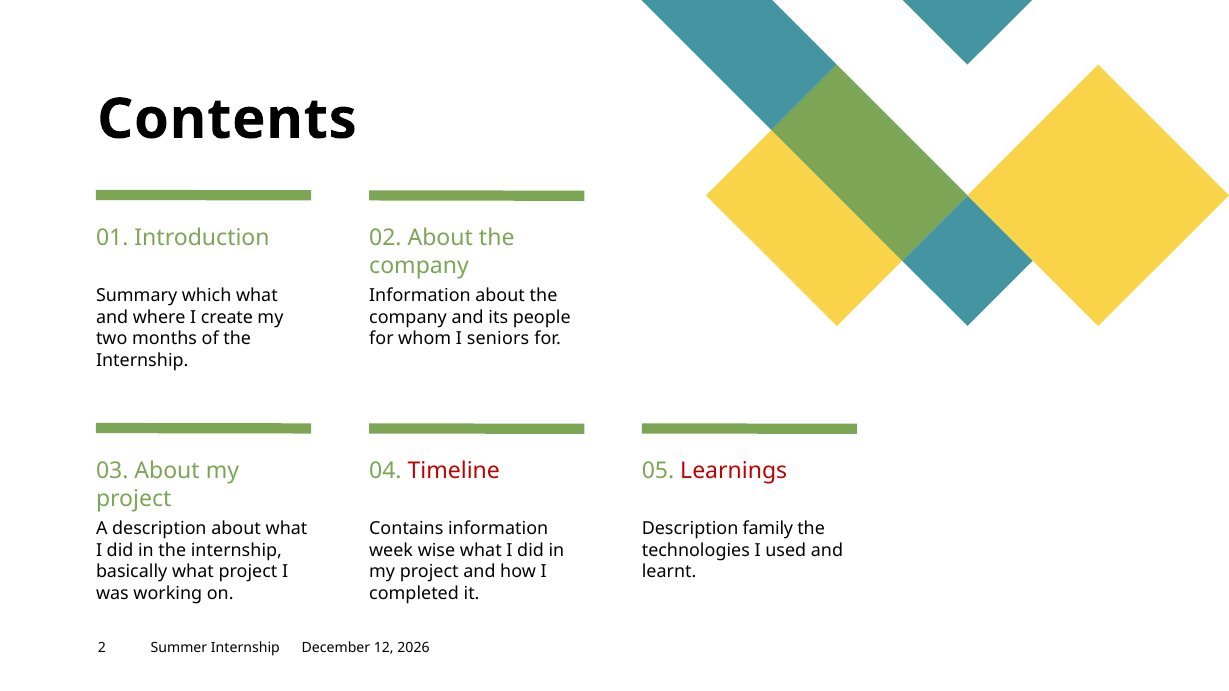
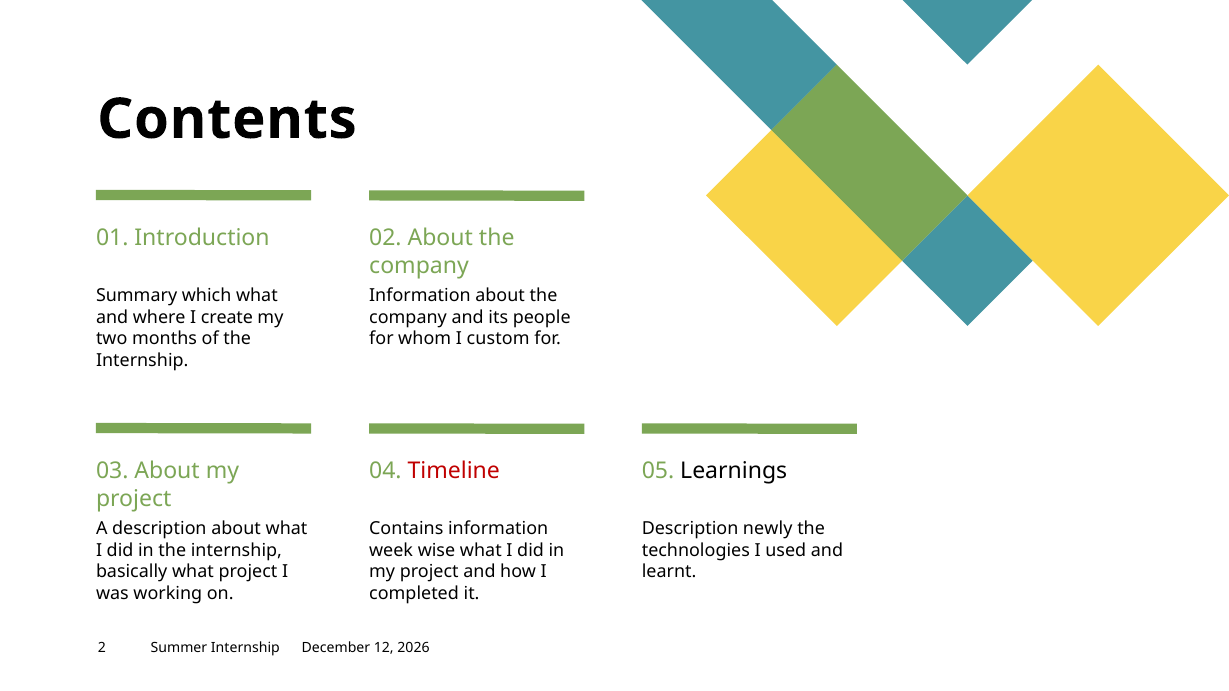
seniors: seniors -> custom
Learnings colour: red -> black
family: family -> newly
